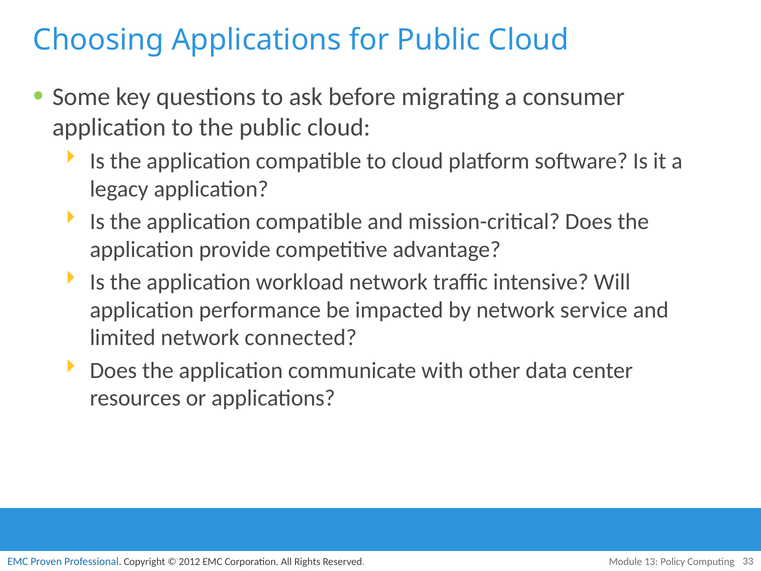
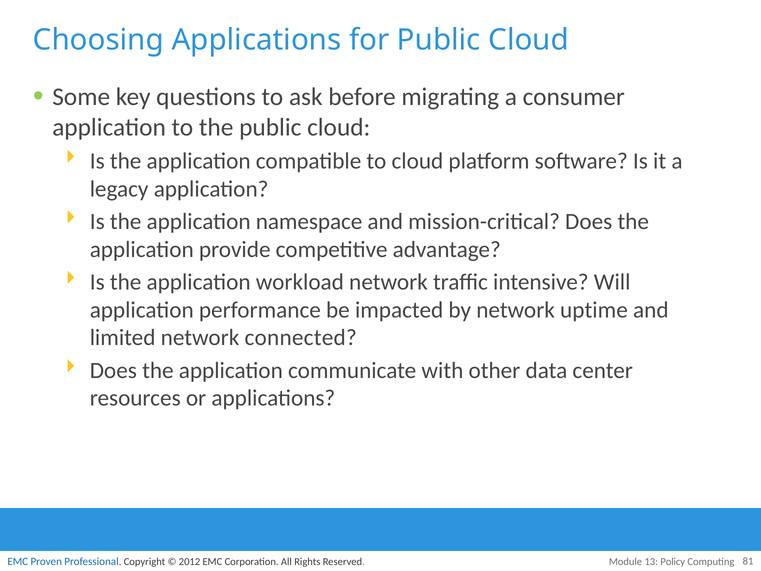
compatible at (309, 221): compatible -> namespace
service: service -> uptime
33: 33 -> 81
